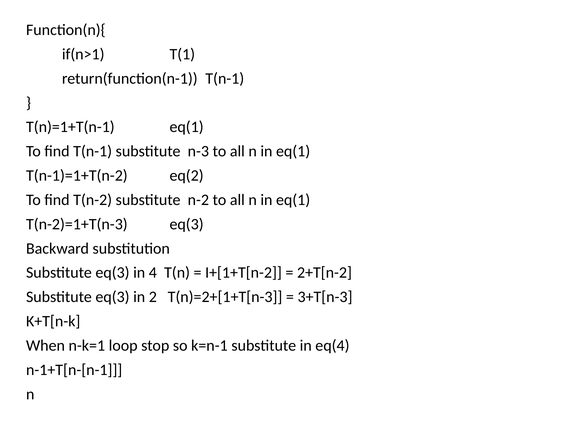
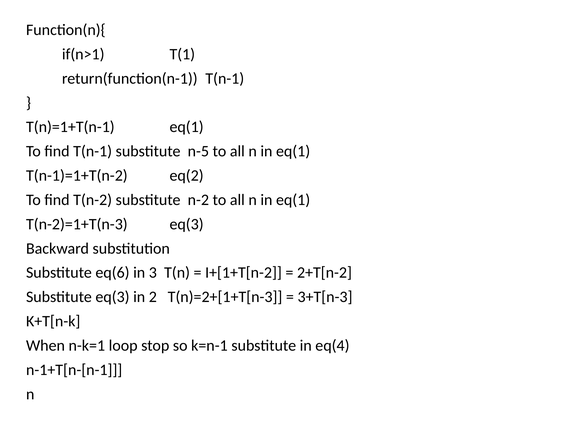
n-3: n-3 -> n-5
eq(3 at (112, 272): eq(3 -> eq(6
4: 4 -> 3
